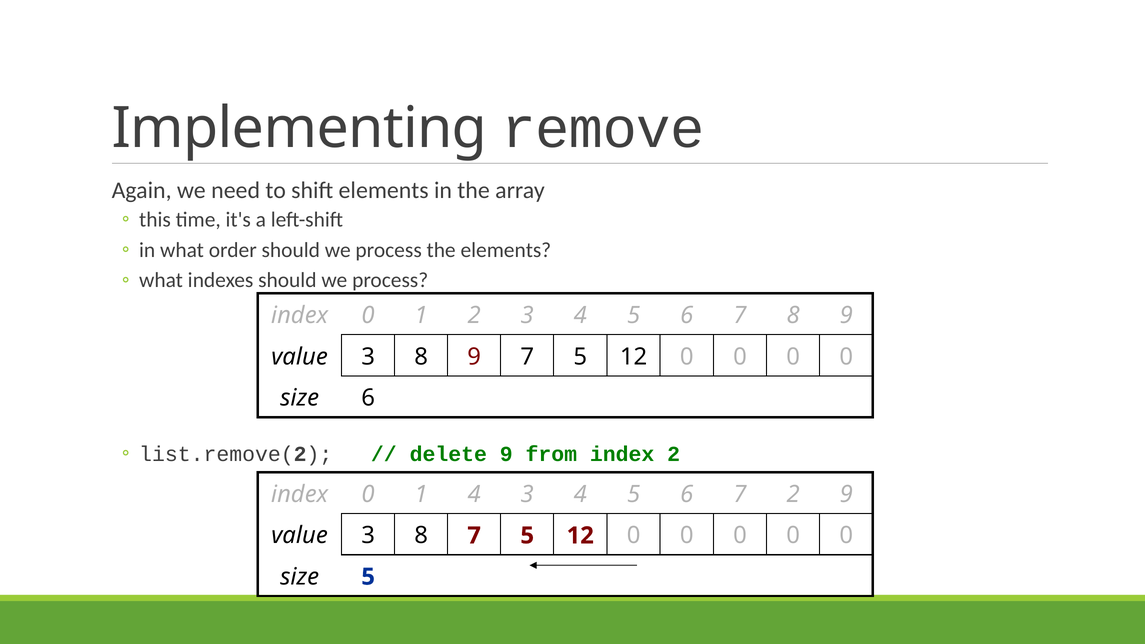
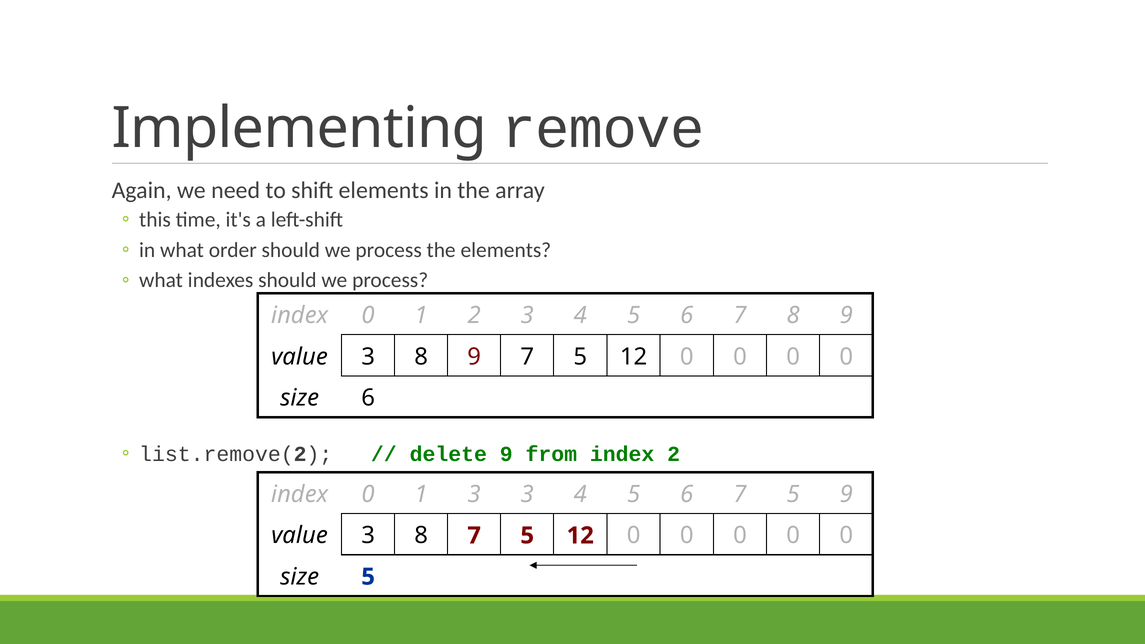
1 4: 4 -> 3
6 7 2: 2 -> 5
